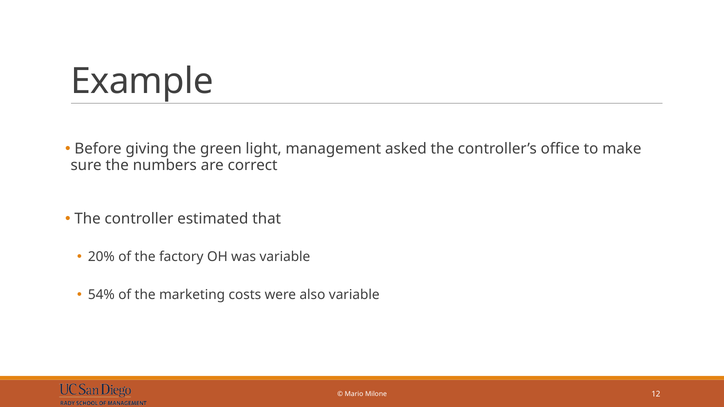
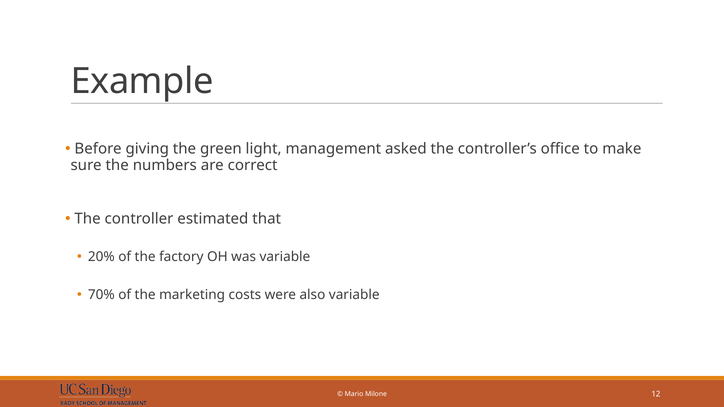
54%: 54% -> 70%
